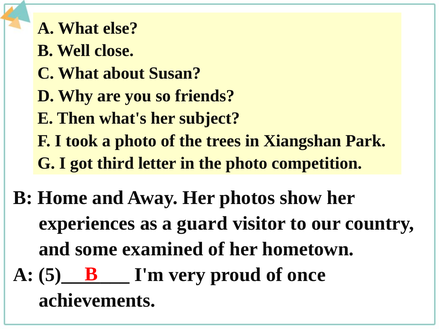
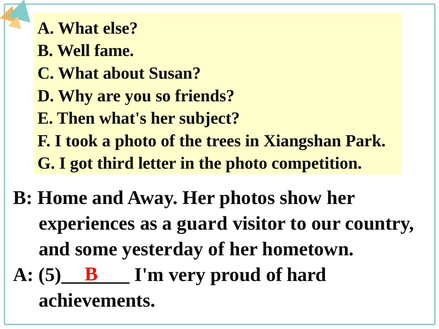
close: close -> fame
examined: examined -> yesterday
once: once -> hard
